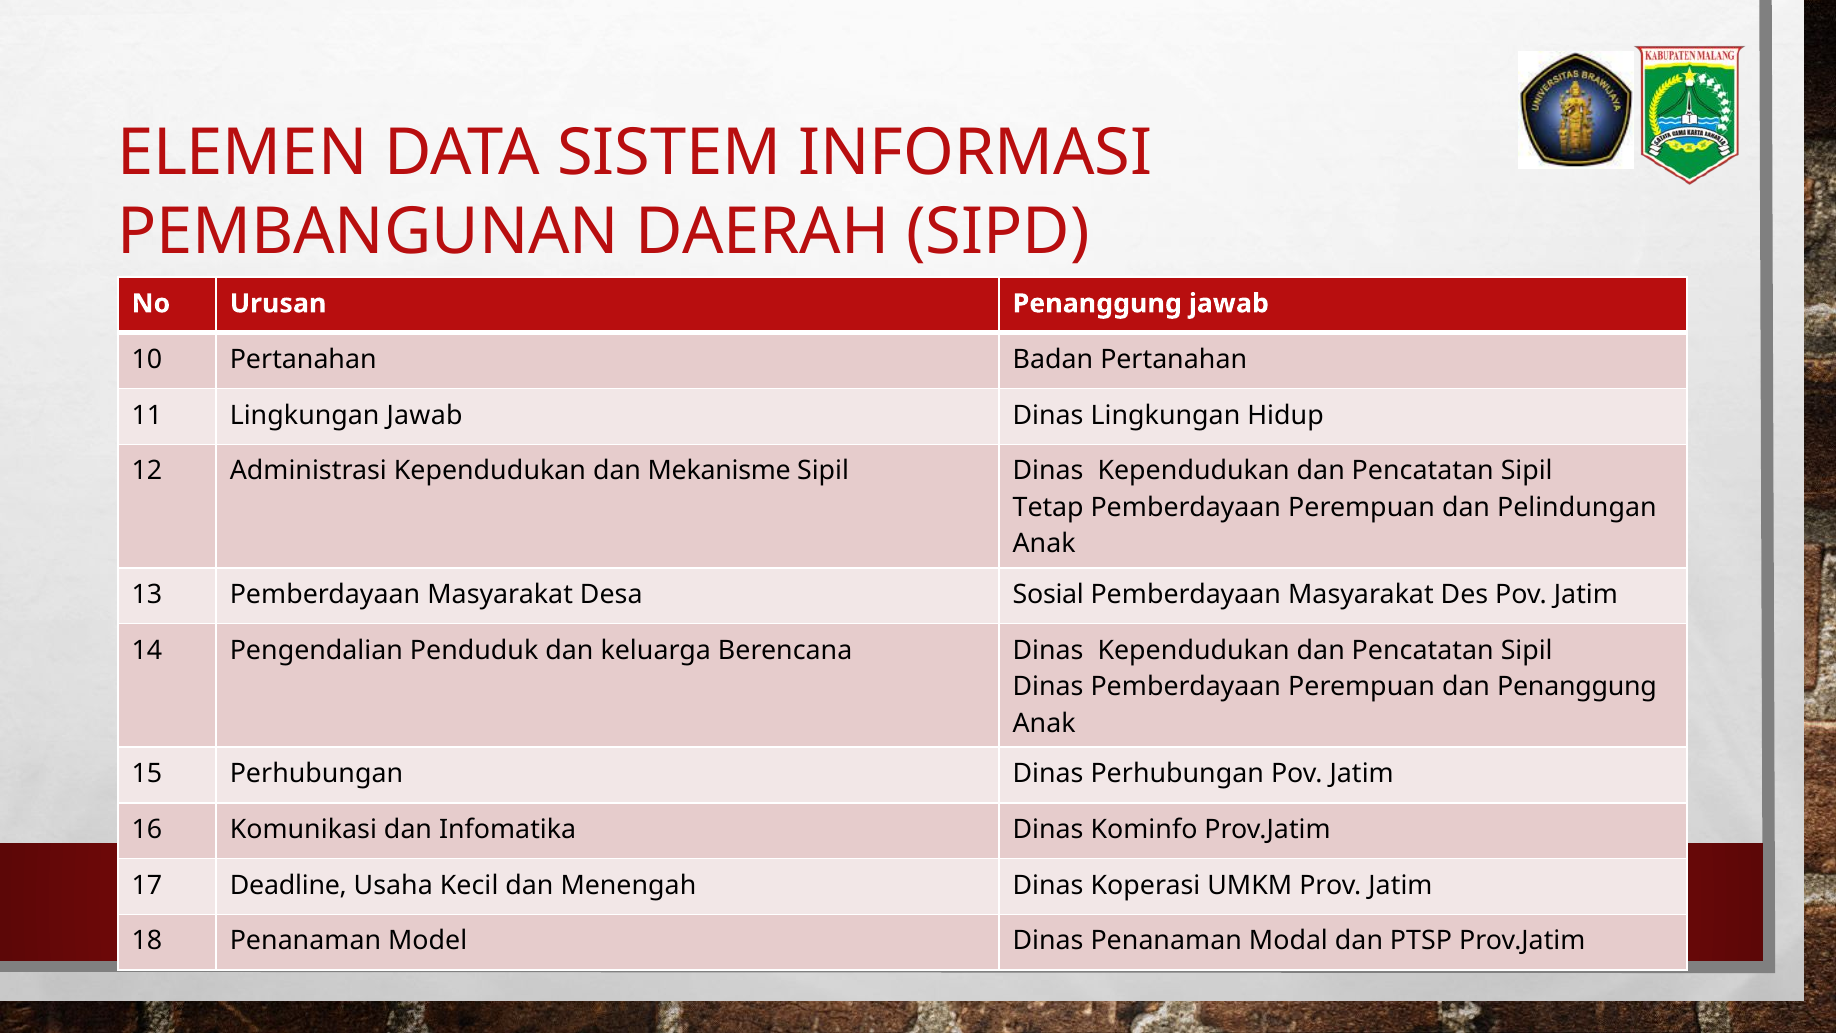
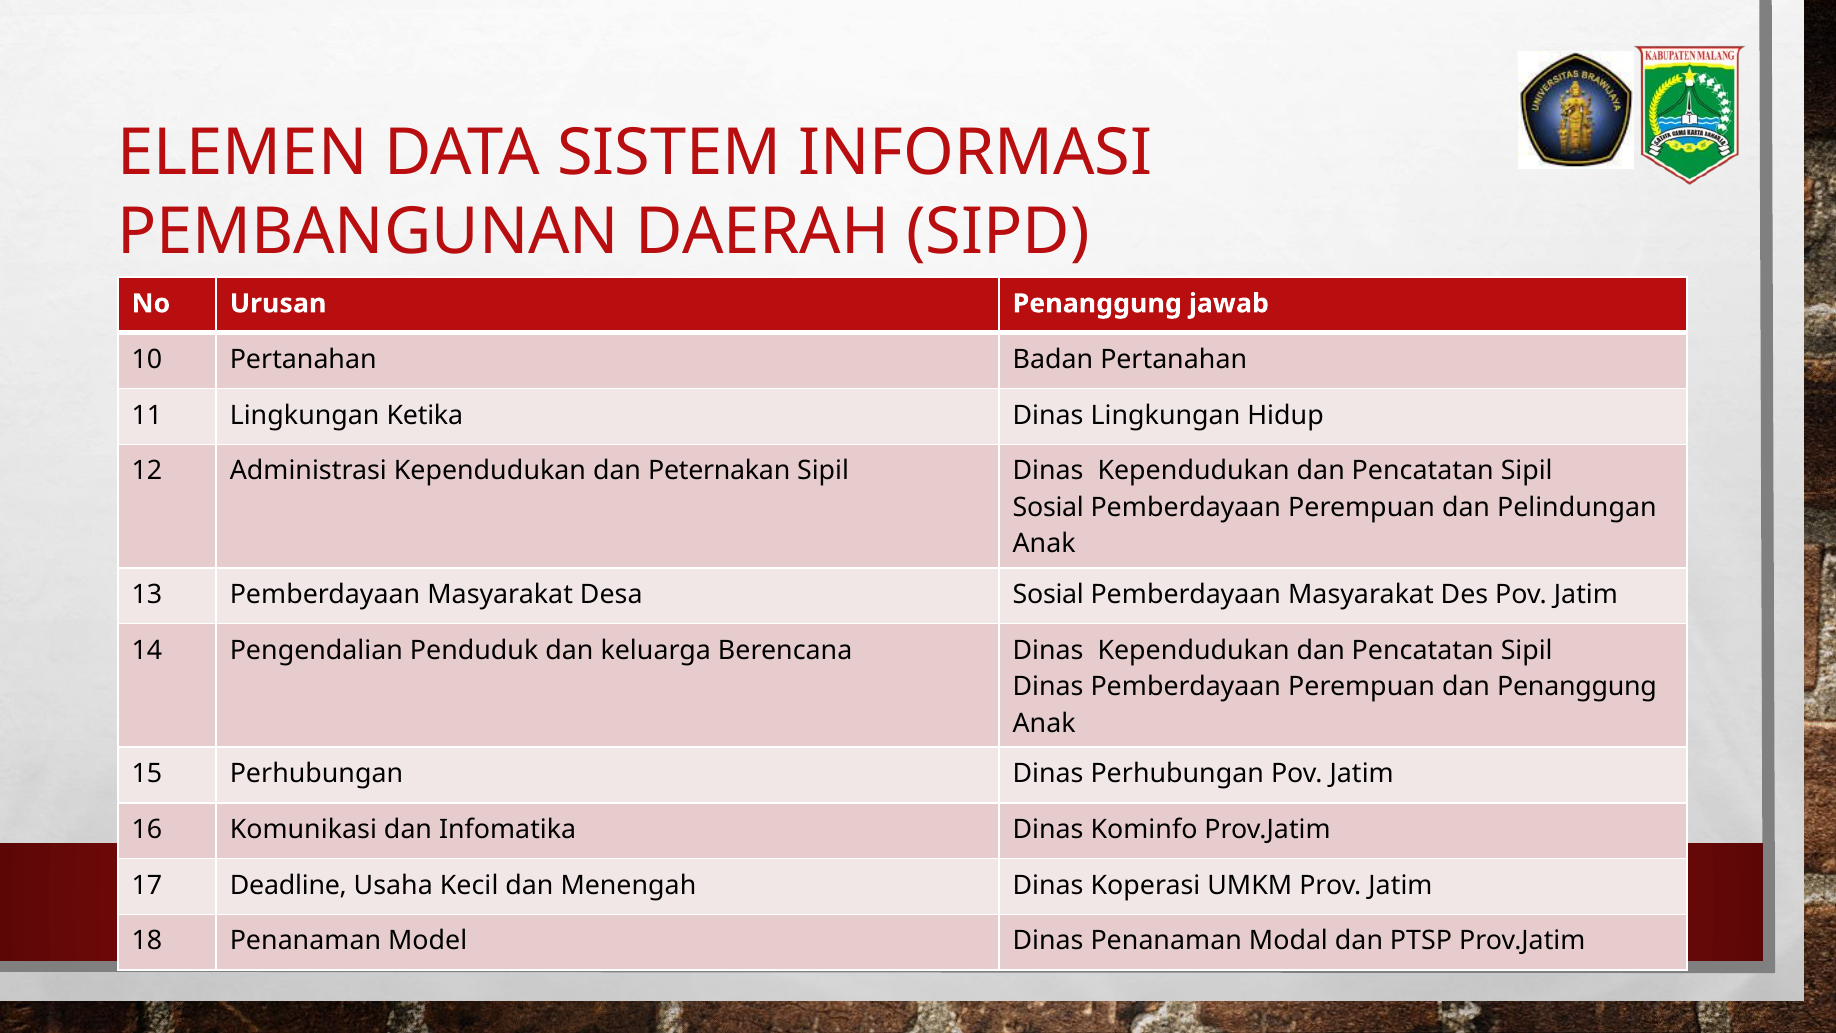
Lingkungan Jawab: Jawab -> Ketika
Mekanisme: Mekanisme -> Peternakan
Tetap at (1048, 507): Tetap -> Sosial
